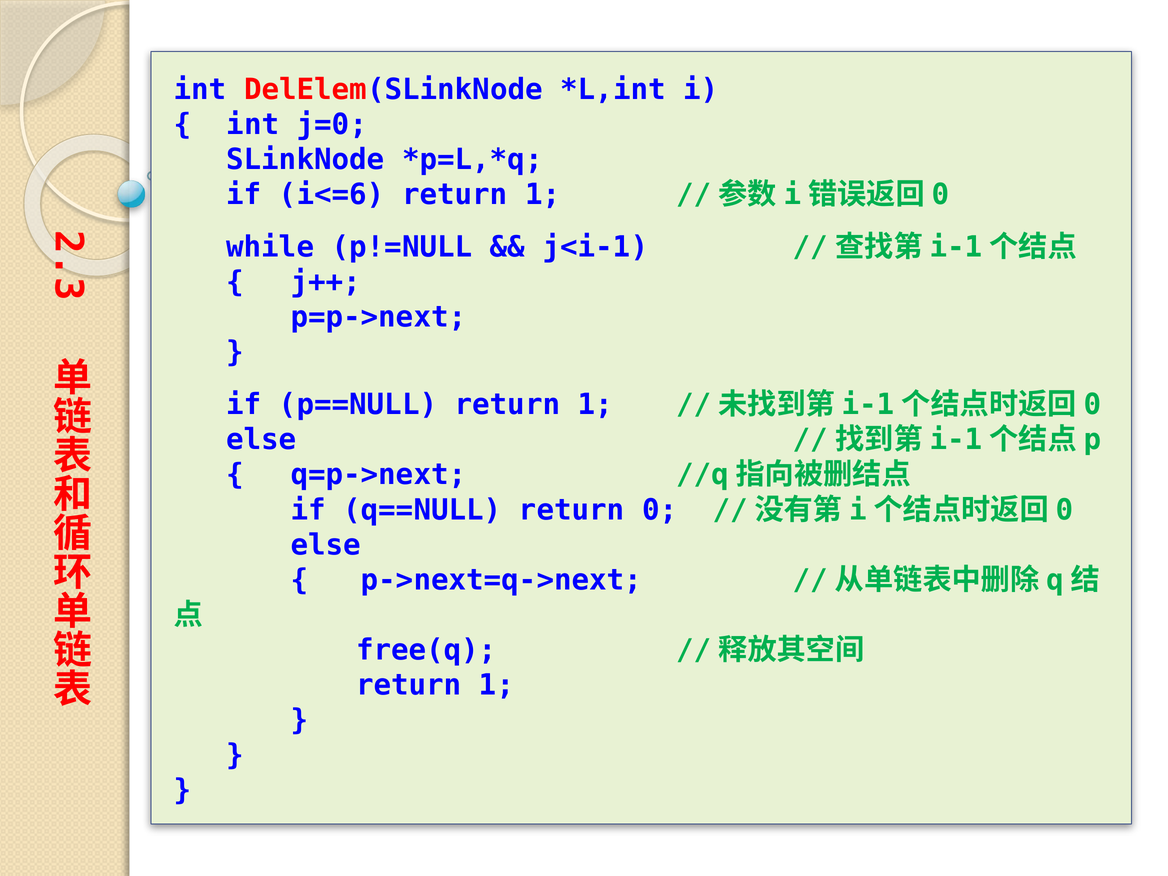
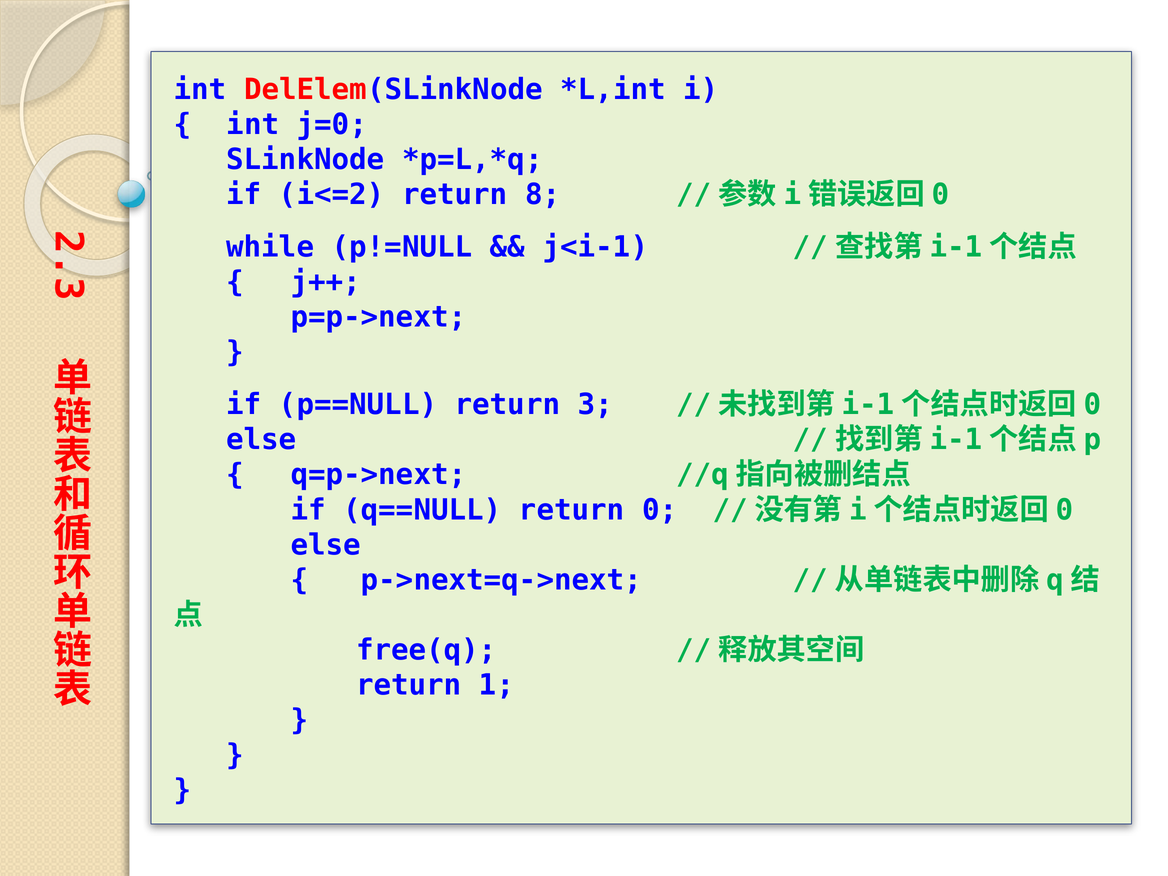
i<=6: i<=6 -> i<=2
1 at (543, 195): 1 -> 8
p==NULL return 1: 1 -> 3
